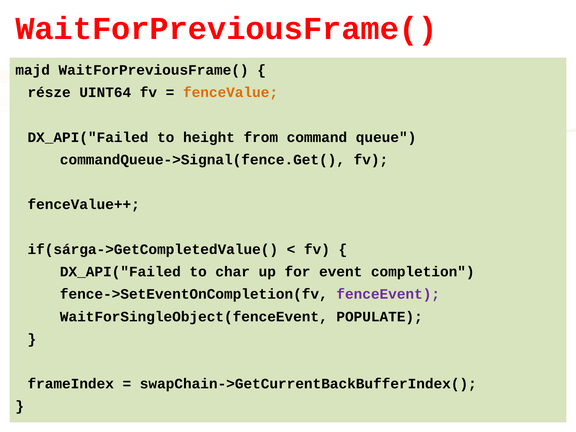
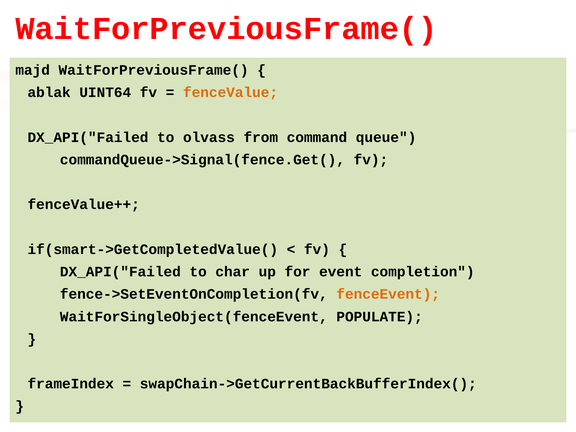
része: része -> ablak
height: height -> olvass
if(sárga->GetCompletedValue(: if(sárga->GetCompletedValue( -> if(smart->GetCompletedValue(
fenceEvent colour: purple -> orange
